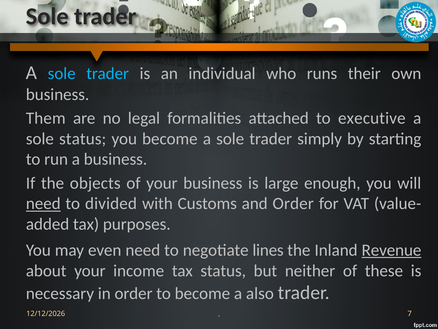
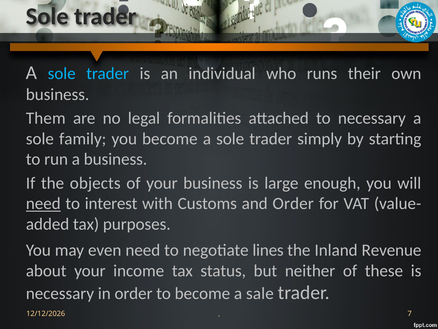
to executive: executive -> necessary
sole status: status -> family
divided: divided -> interest
Revenue underline: present -> none
also: also -> sale
